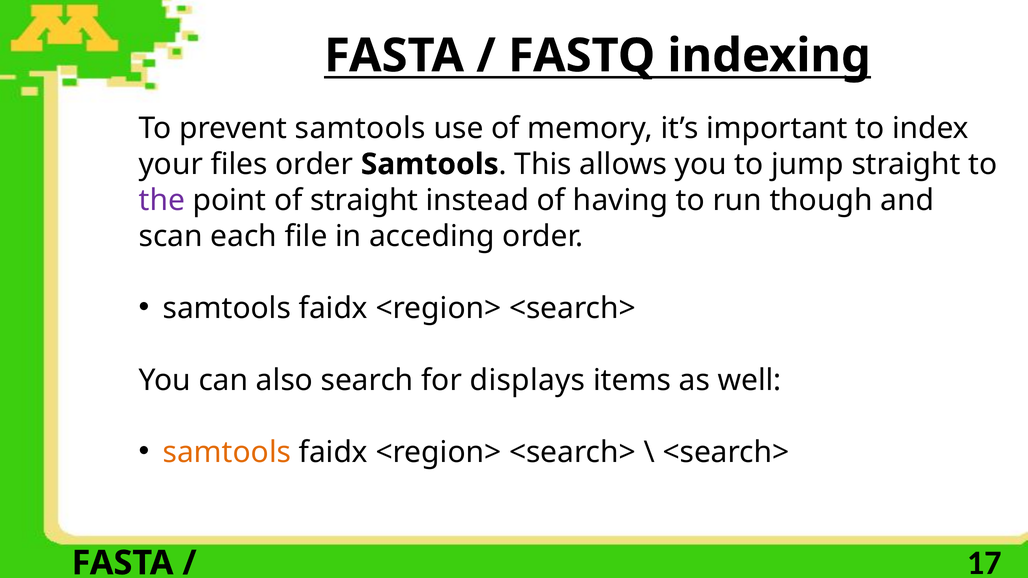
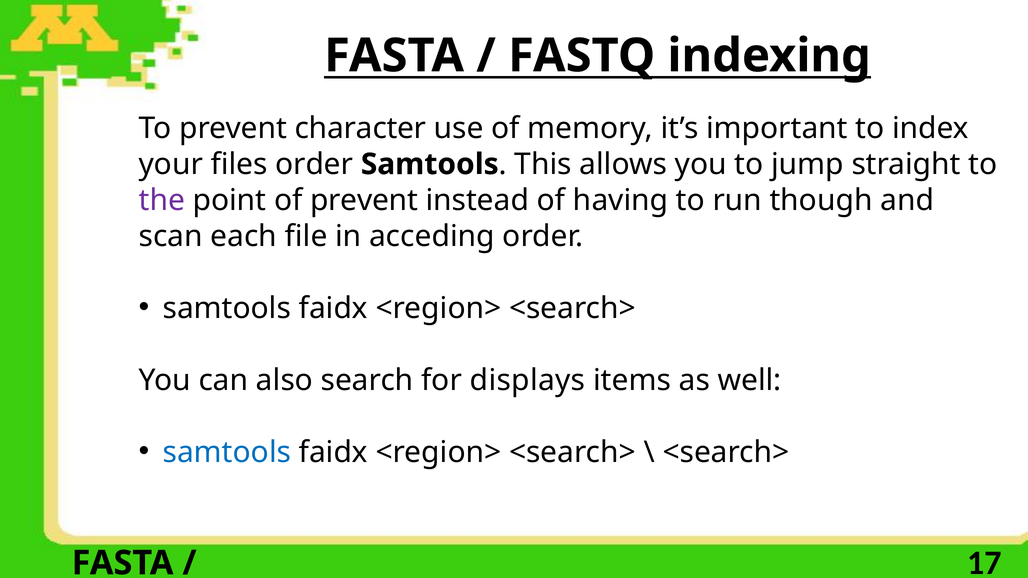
prevent samtools: samtools -> character
of straight: straight -> prevent
samtools at (227, 452) colour: orange -> blue
